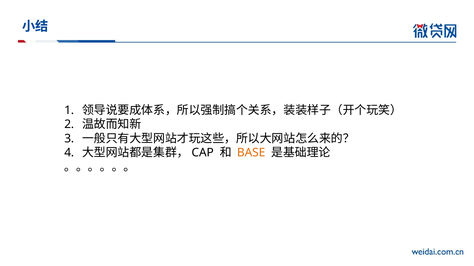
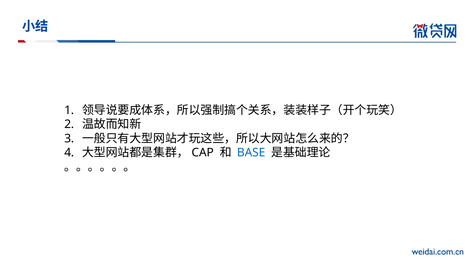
BASE colour: orange -> blue
